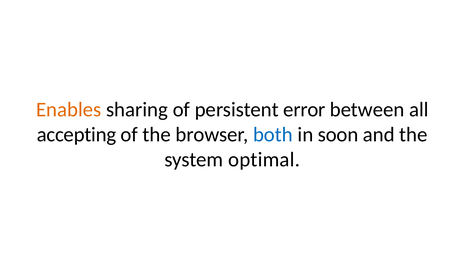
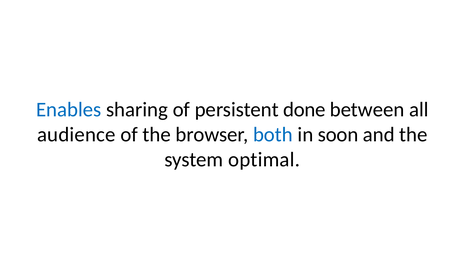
Enables colour: orange -> blue
error: error -> done
accepting: accepting -> audience
